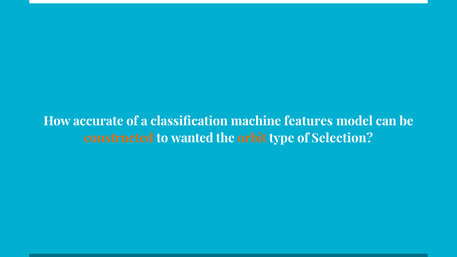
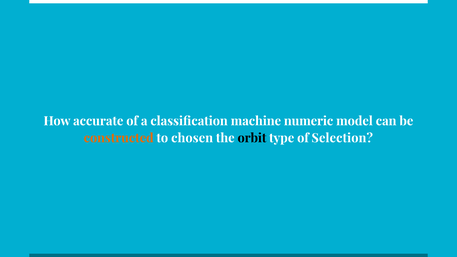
features: features -> numeric
wanted: wanted -> chosen
orbit colour: orange -> black
